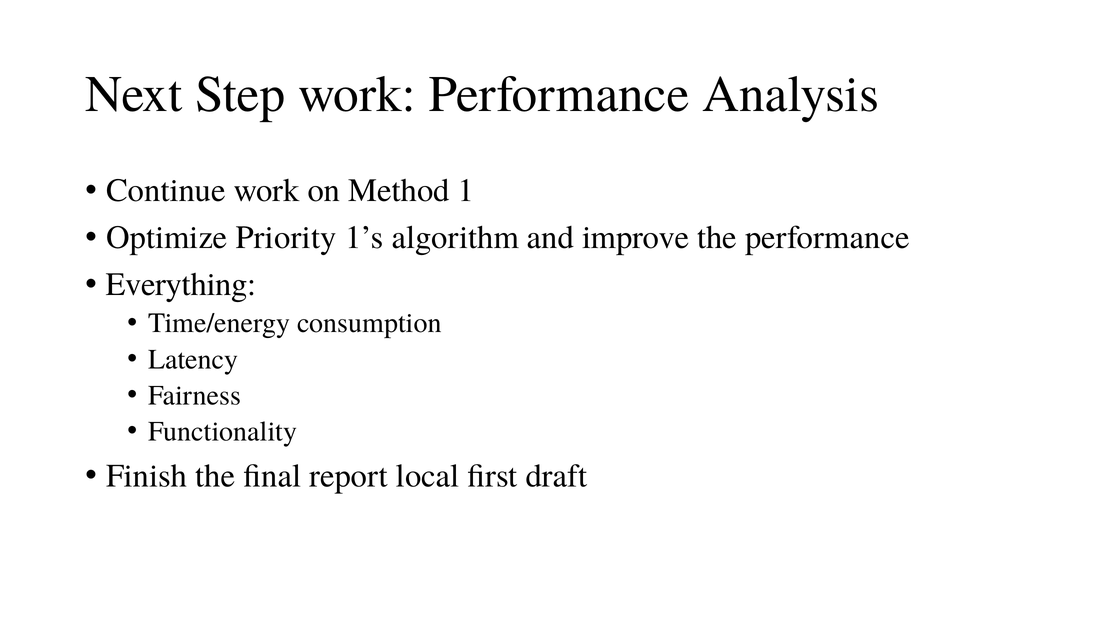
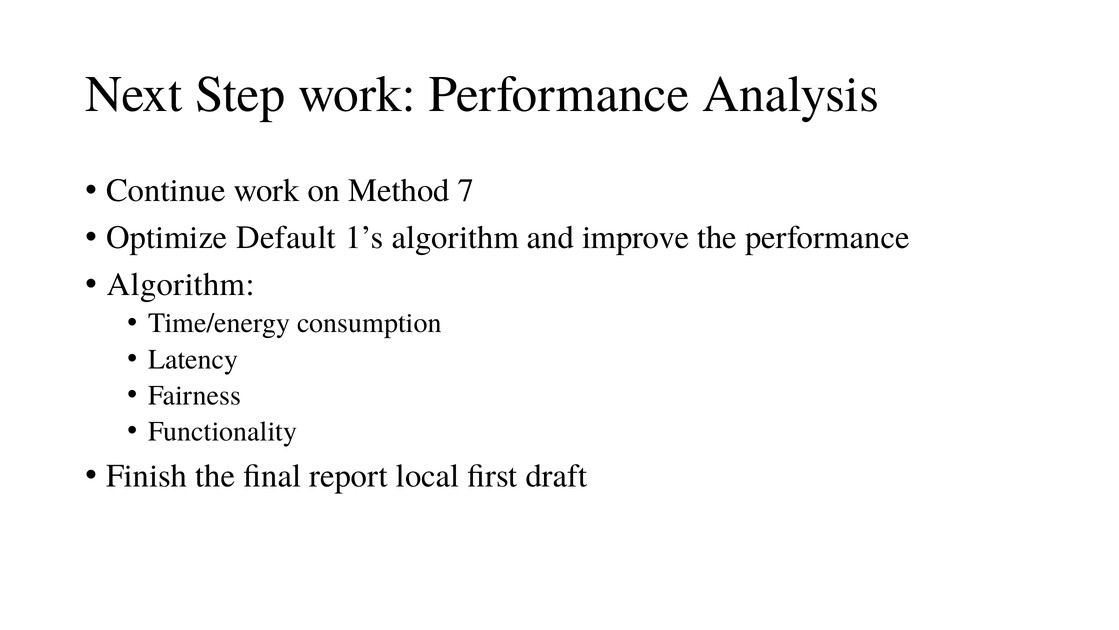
1: 1 -> 7
Priority: Priority -> Default
Everything at (181, 284): Everything -> Algorithm
